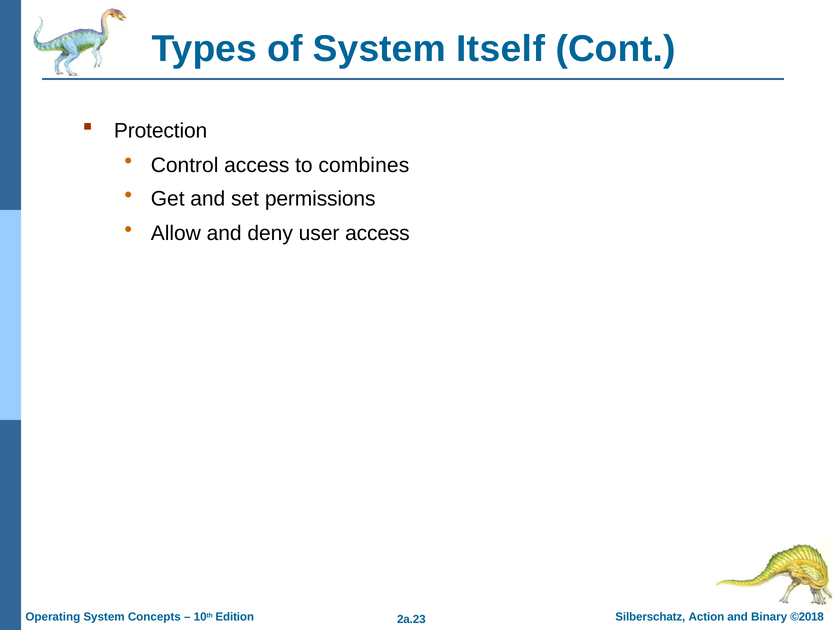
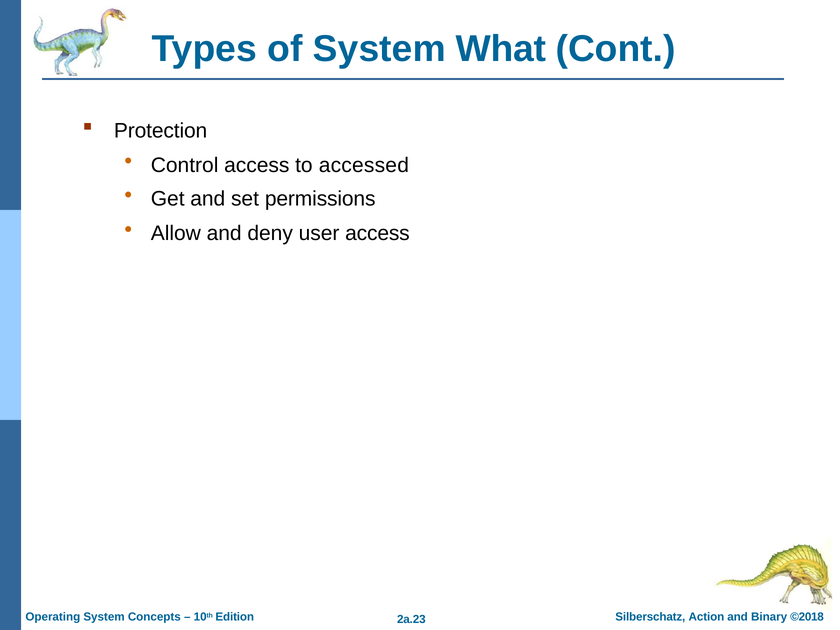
Itself: Itself -> What
combines: combines -> accessed
